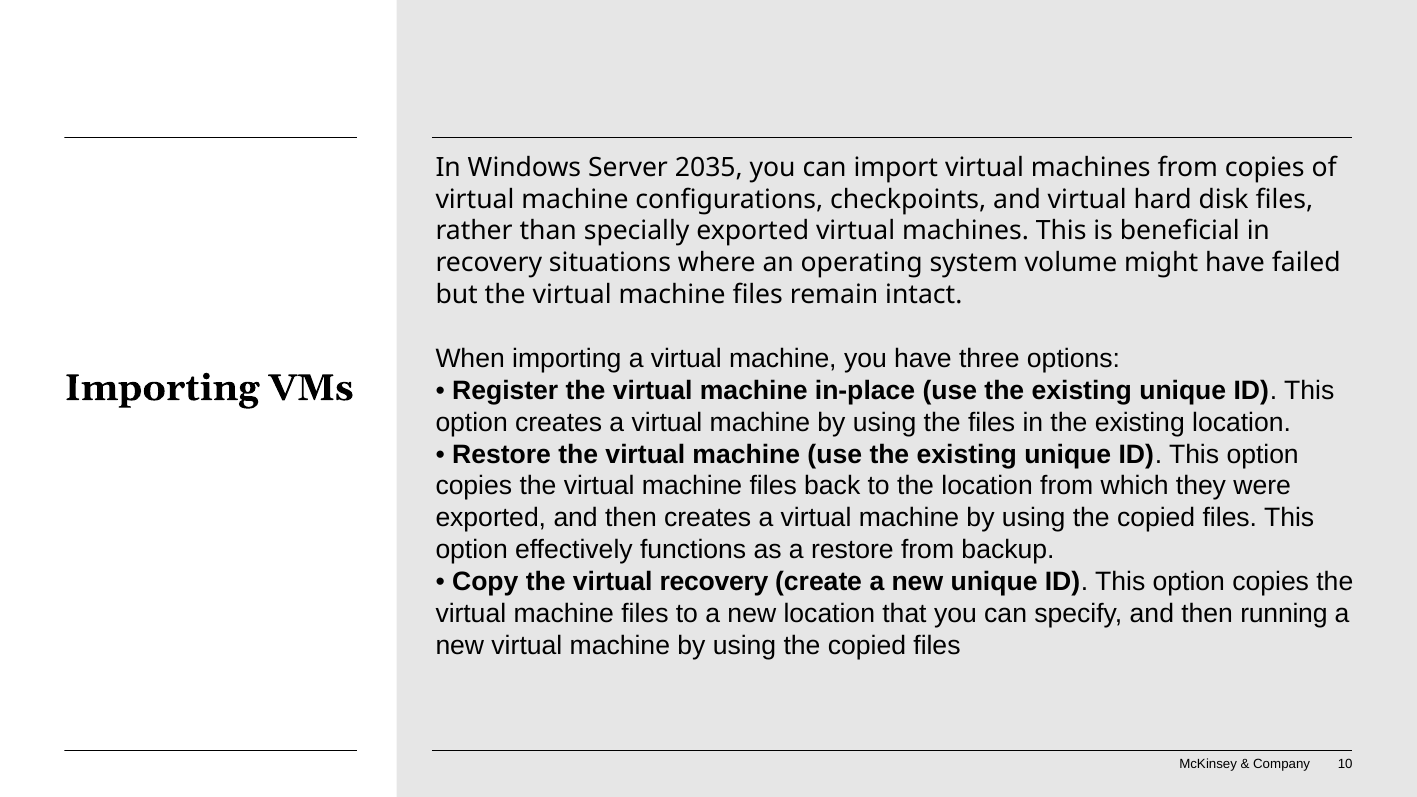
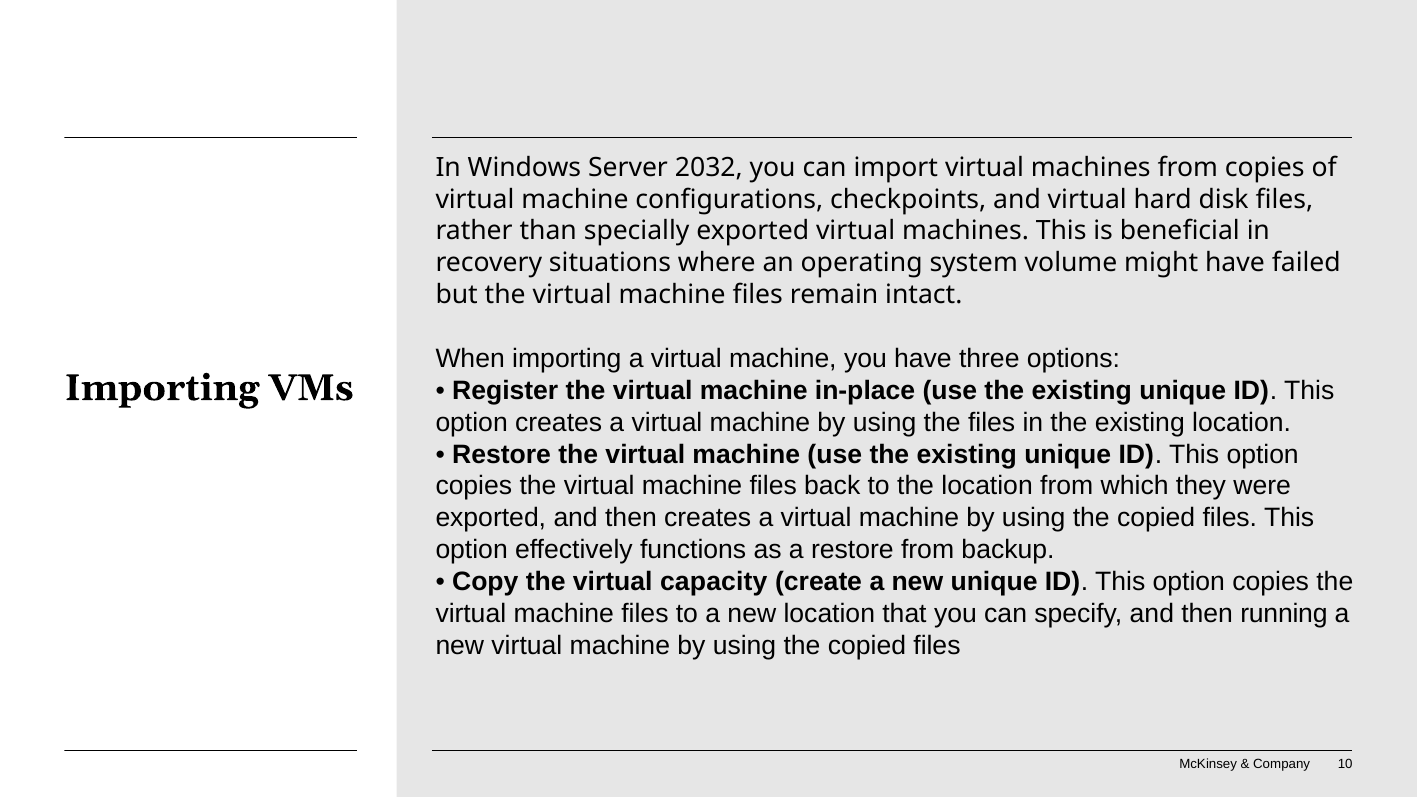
2035: 2035 -> 2032
virtual recovery: recovery -> capacity
